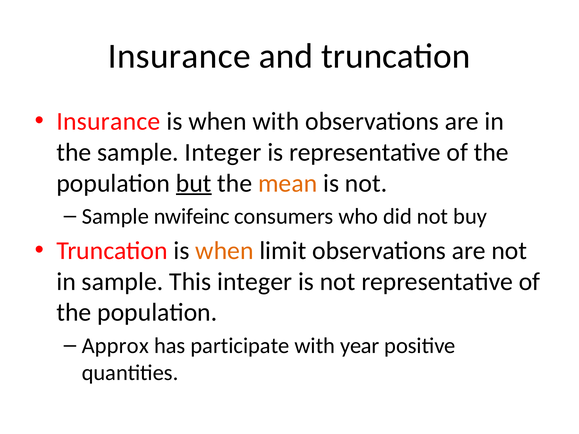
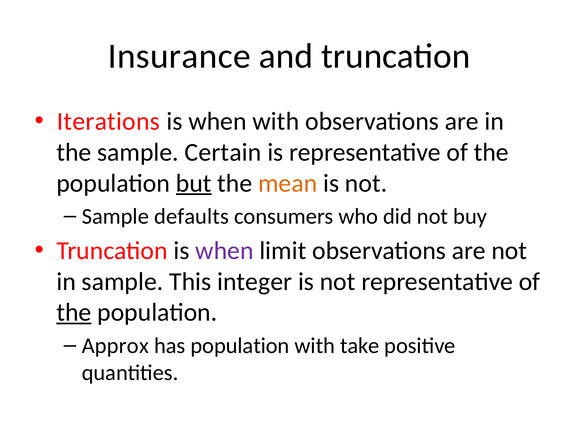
Insurance at (108, 121): Insurance -> Iterations
sample Integer: Integer -> Certain
nwifeinc: nwifeinc -> defaults
when at (224, 251) colour: orange -> purple
the at (74, 313) underline: none -> present
has participate: participate -> population
year: year -> take
